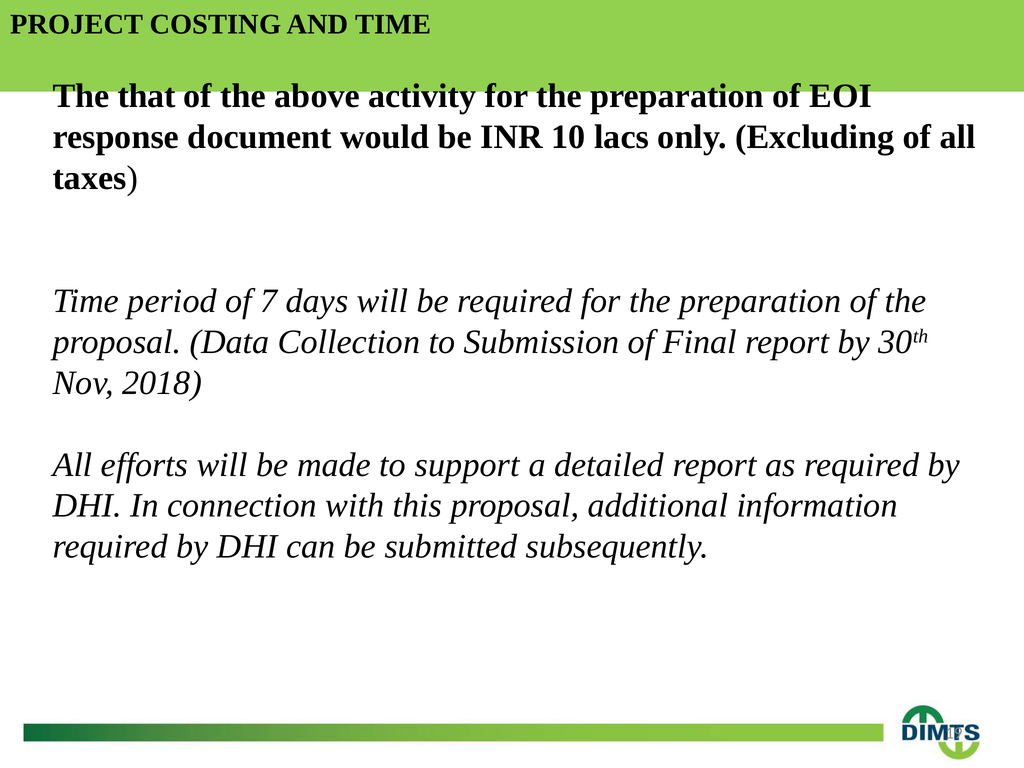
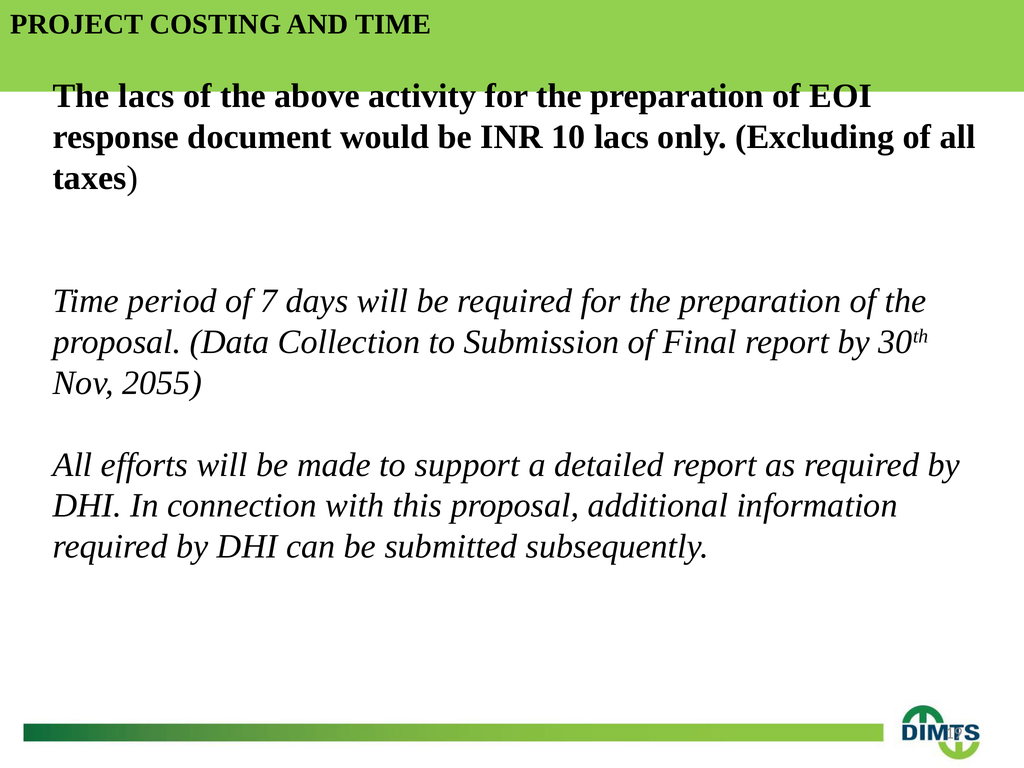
The that: that -> lacs
2018: 2018 -> 2055
